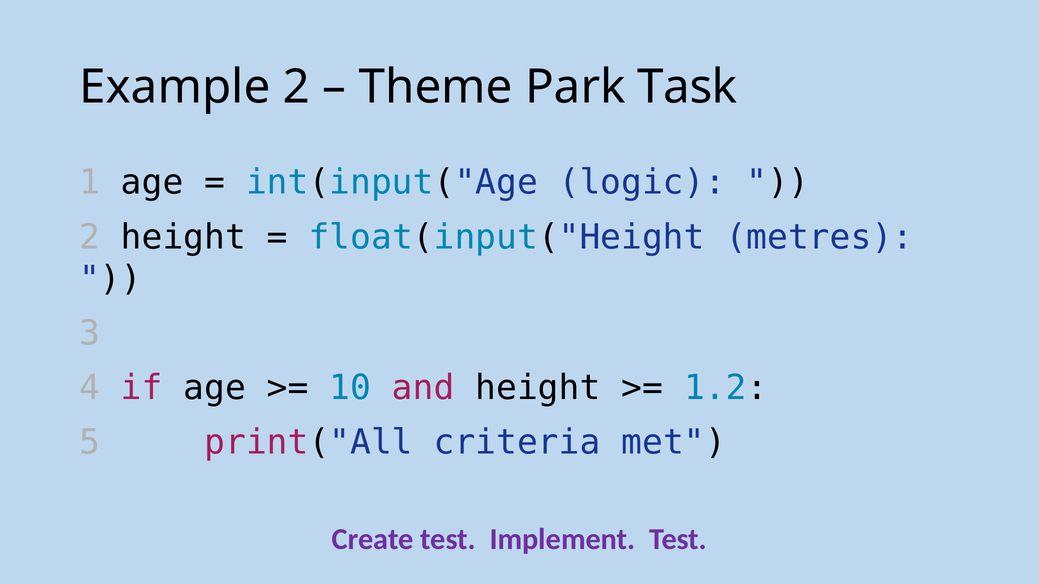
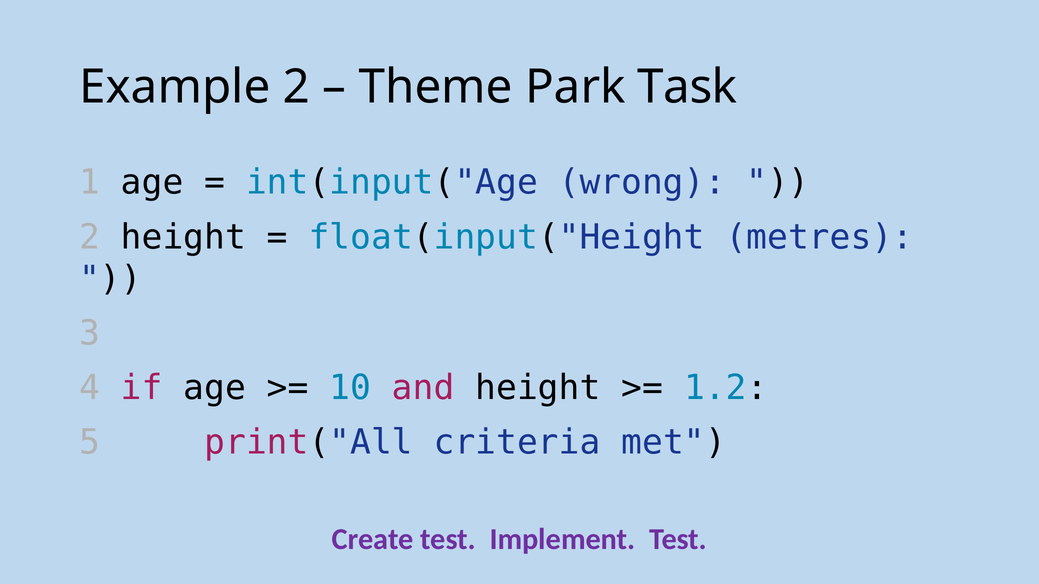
logic: logic -> wrong
